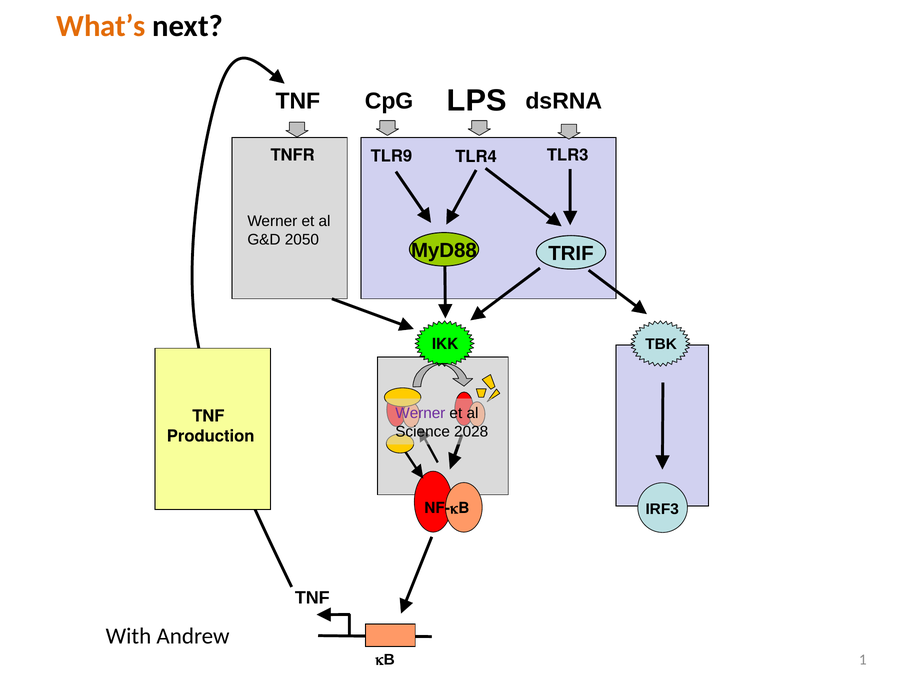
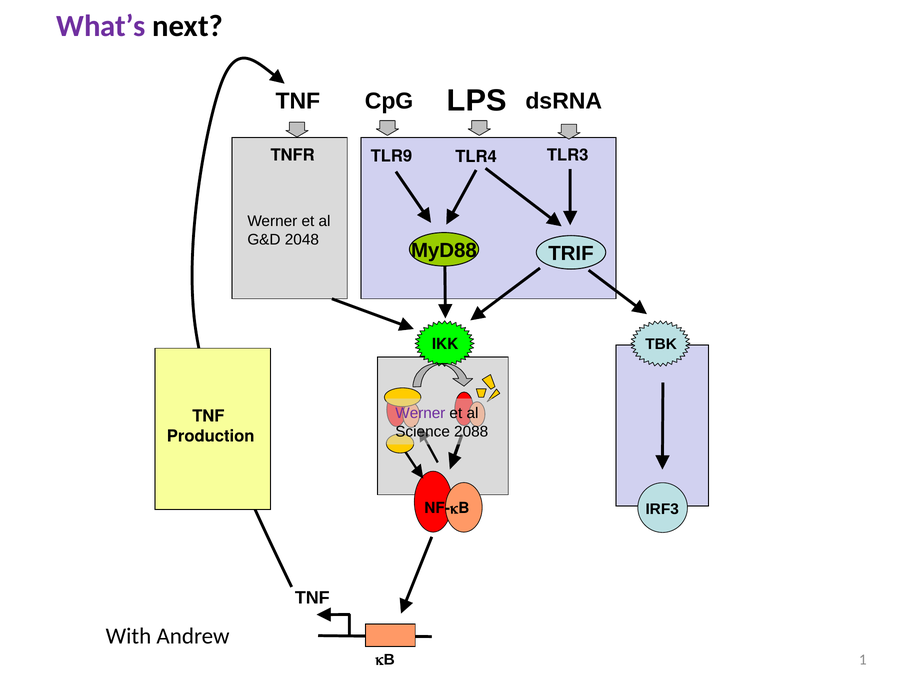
What’s colour: orange -> purple
2050: 2050 -> 2048
2028: 2028 -> 2088
